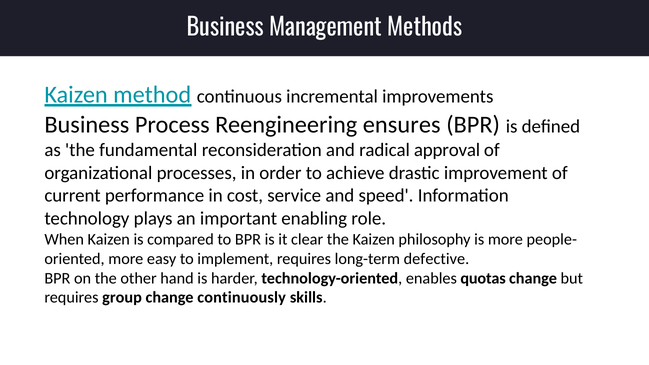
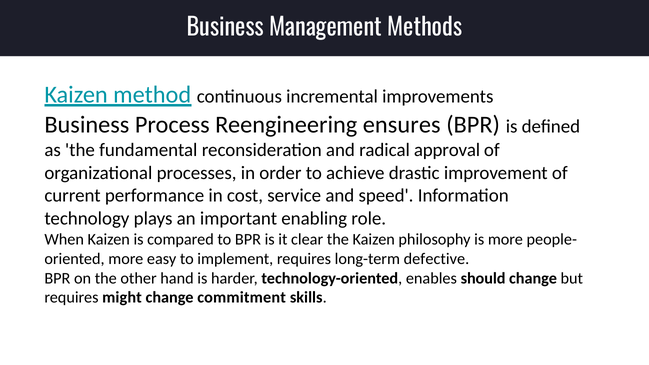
quotas: quotas -> should
group: group -> might
continuously: continuously -> commitment
